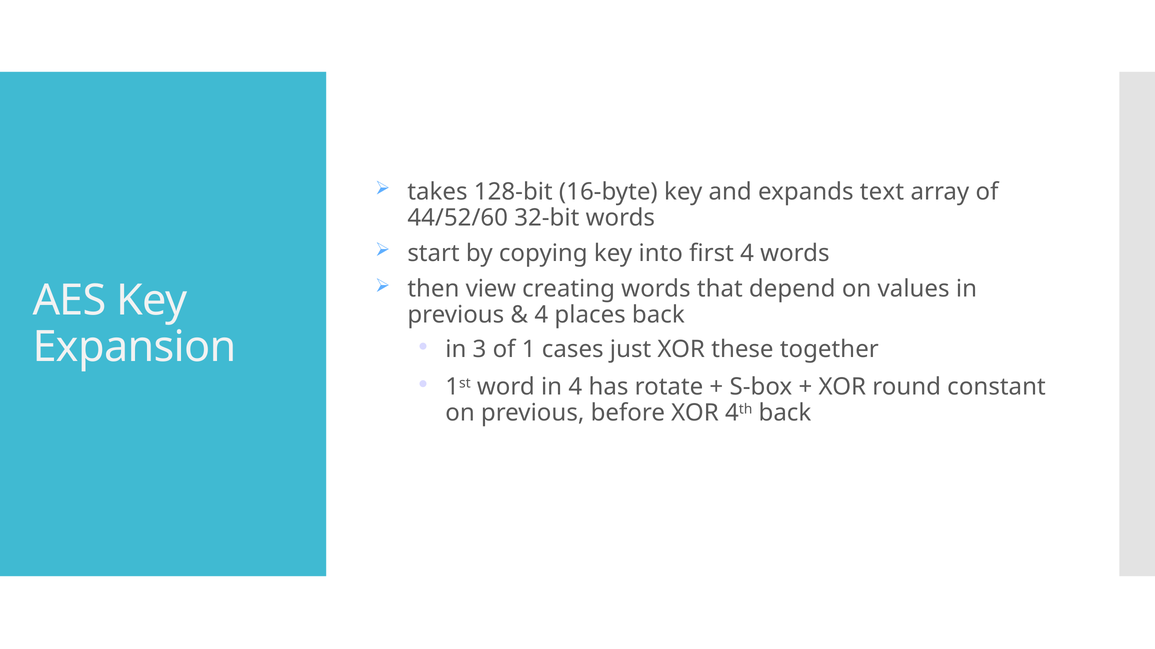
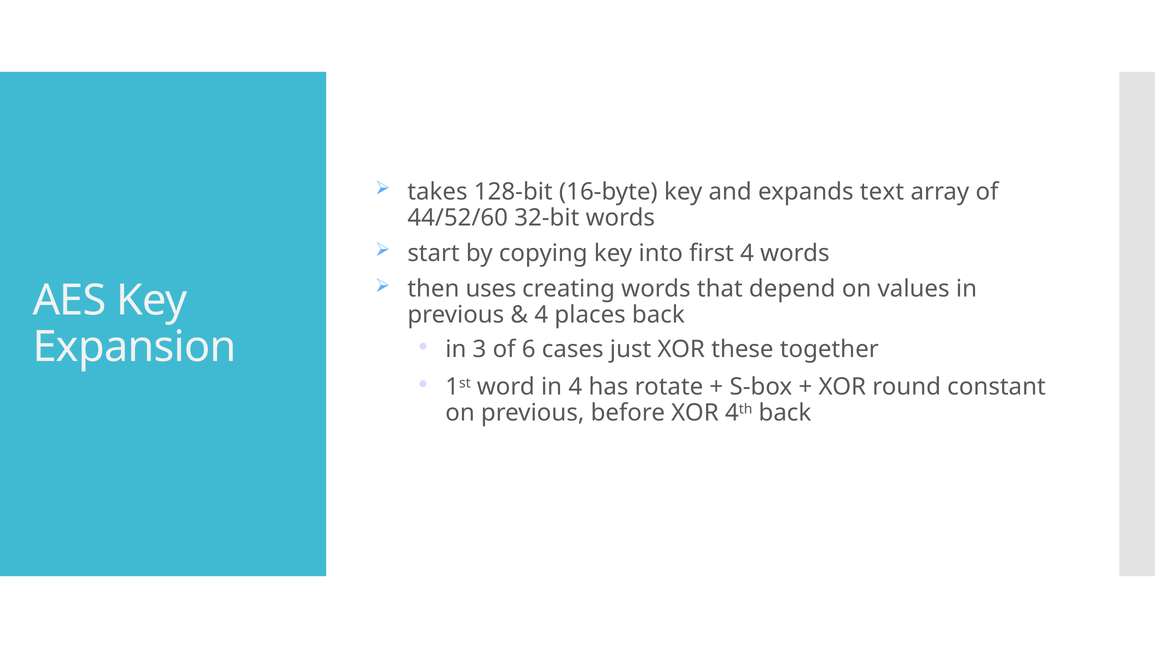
view: view -> uses
1: 1 -> 6
